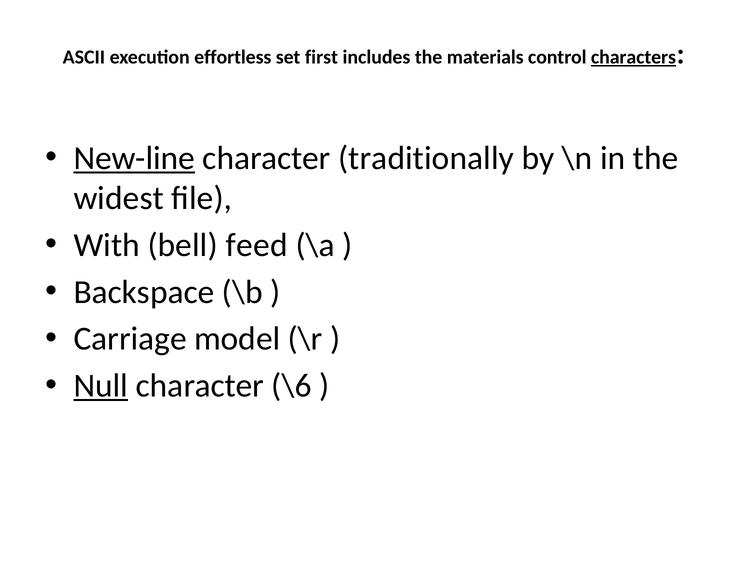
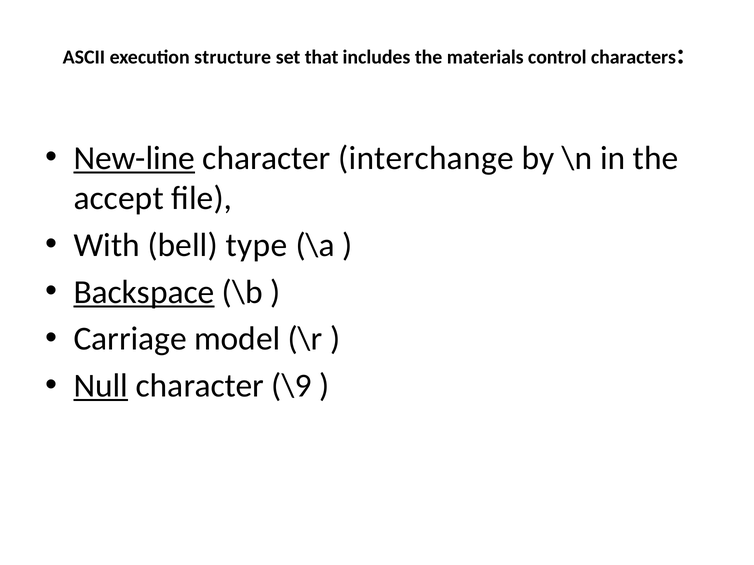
effortless: effortless -> structure
first: first -> that
characters underline: present -> none
traditionally: traditionally -> interchange
widest: widest -> accept
feed: feed -> type
Backspace underline: none -> present
\6: \6 -> \9
